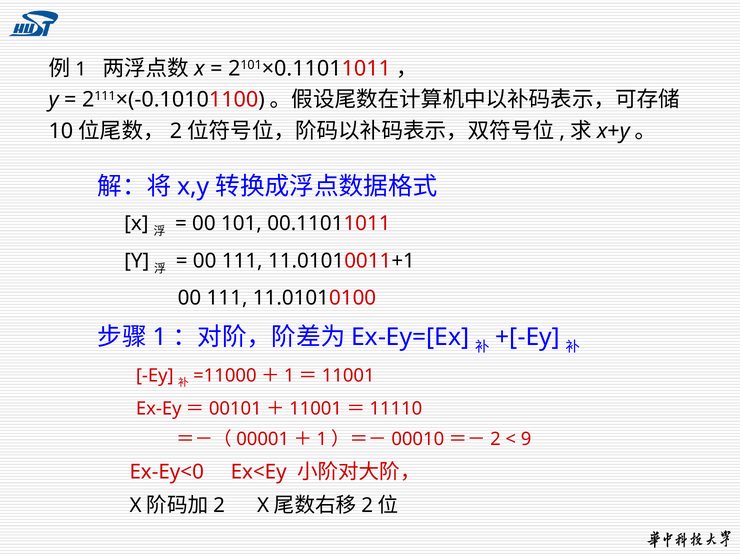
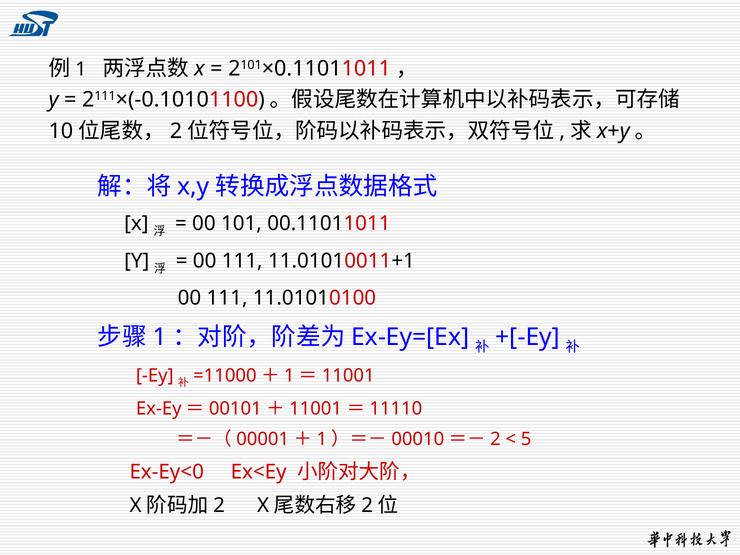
9: 9 -> 5
